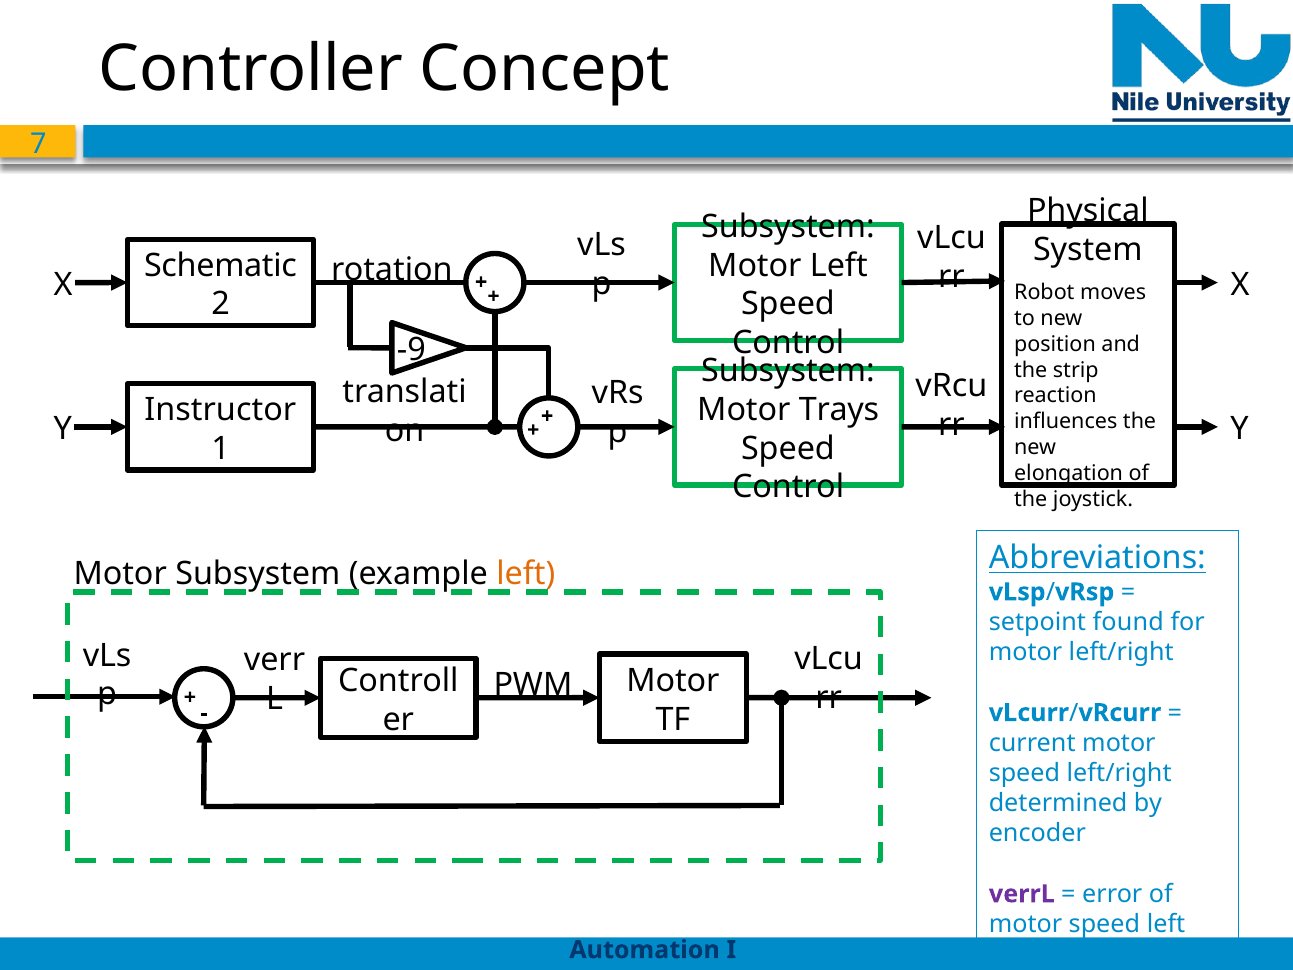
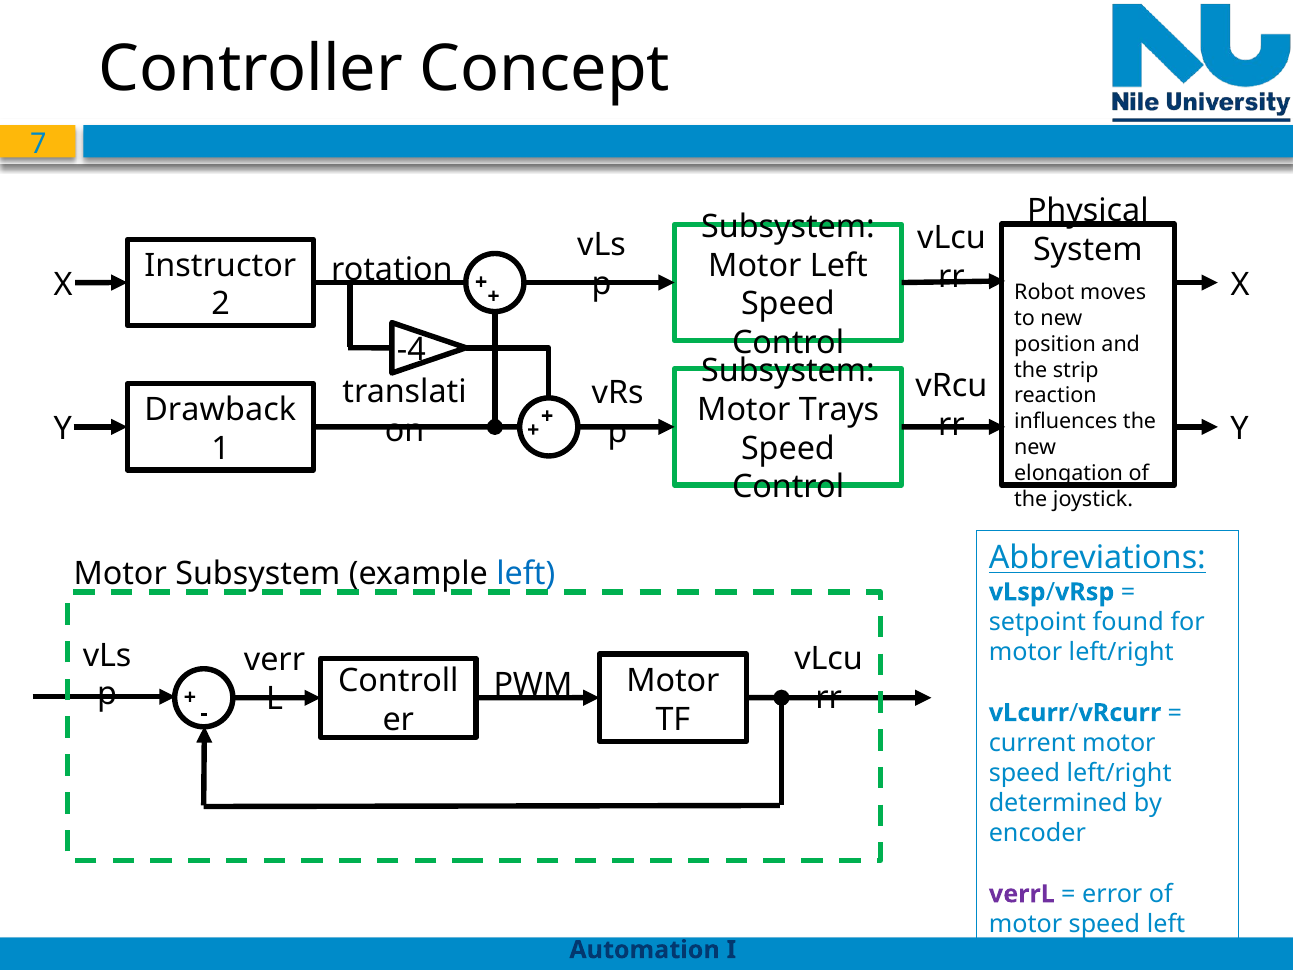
Schematic: Schematic -> Instructor
-9: -9 -> -4
Instructor: Instructor -> Drawback
left at (526, 573) colour: orange -> blue
